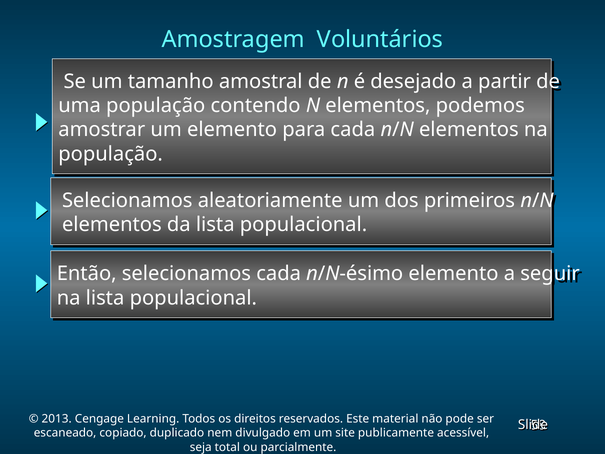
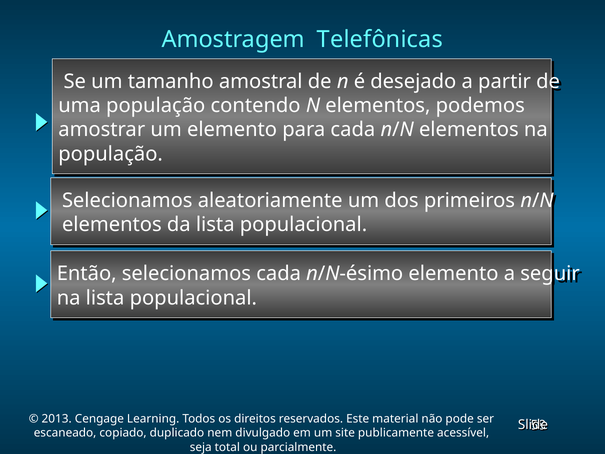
Voluntários: Voluntários -> Telefônicas
